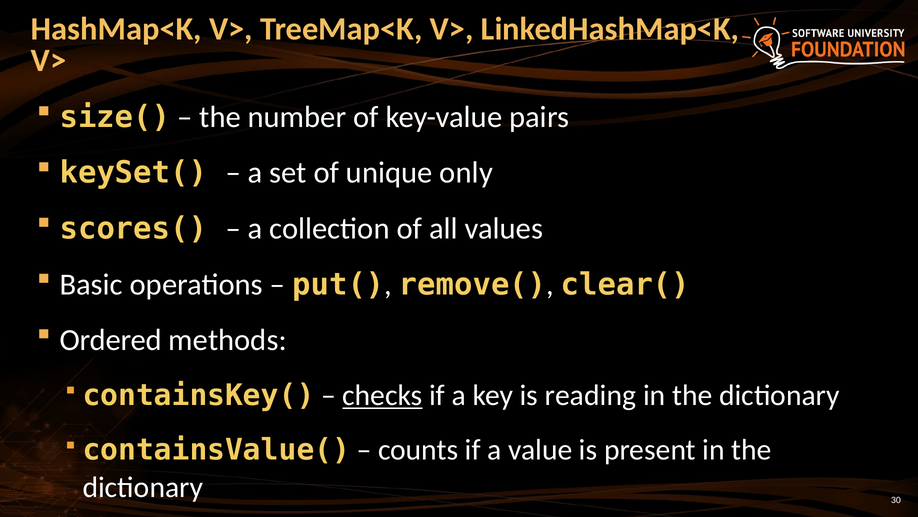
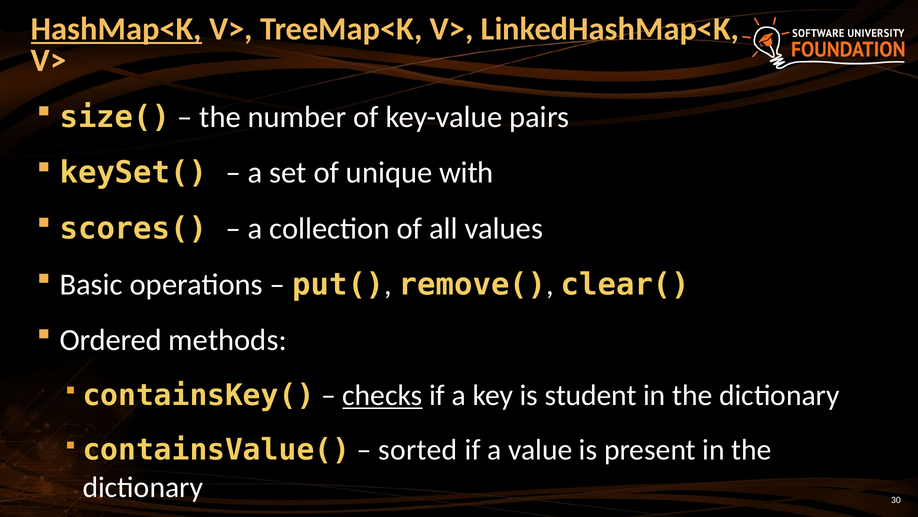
HashMap<K underline: none -> present
only: only -> with
reading: reading -> student
counts: counts -> sorted
